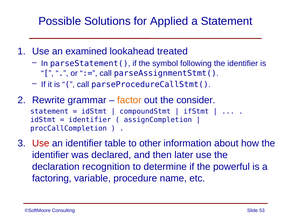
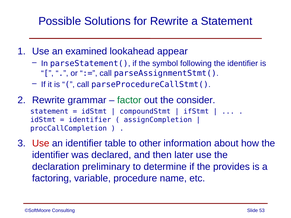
for Applied: Applied -> Rewrite
treated: treated -> appear
factor colour: orange -> green
recognition: recognition -> preliminary
powerful: powerful -> provides
